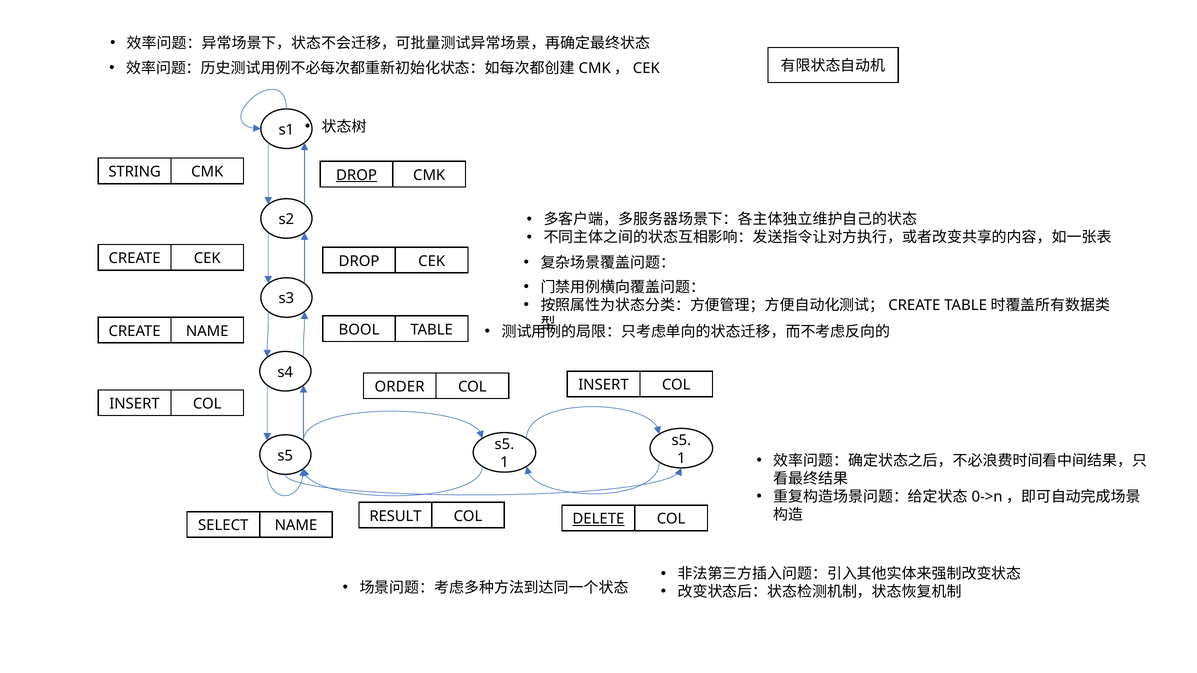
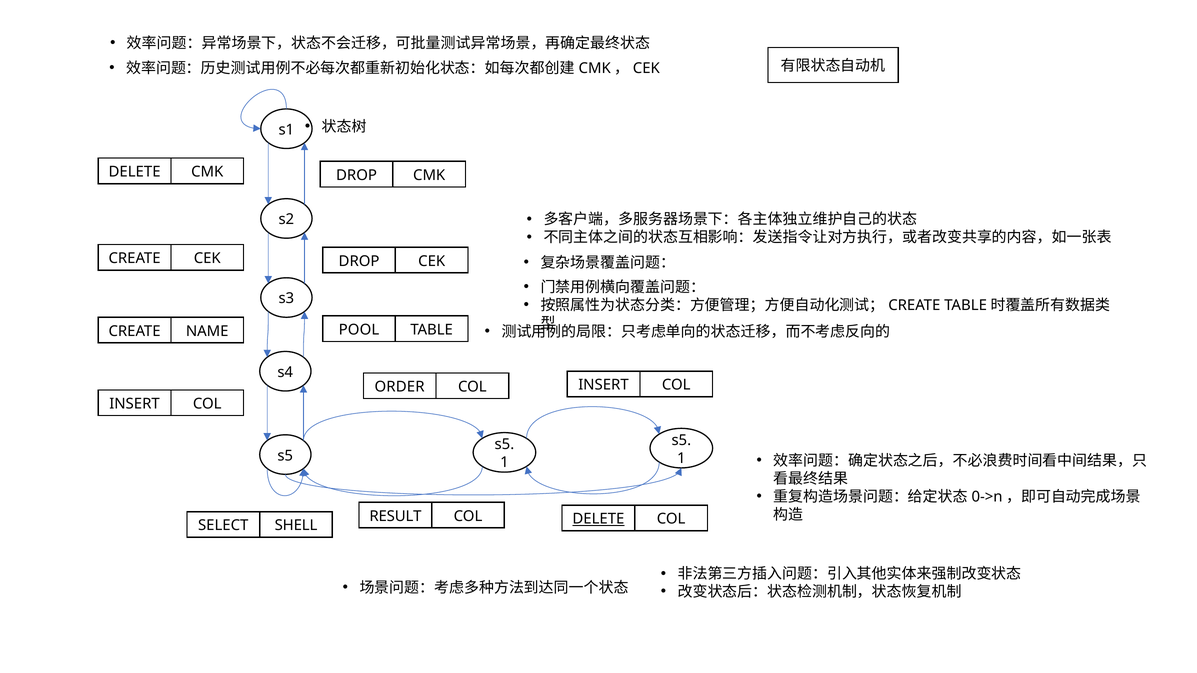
STRING at (135, 172): STRING -> DELETE
DROP at (357, 175) underline: present -> none
BOOL: BOOL -> POOL
NAME at (296, 526): NAME -> SHELL
